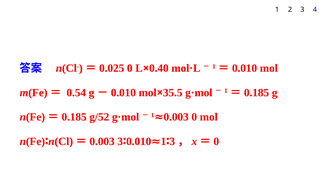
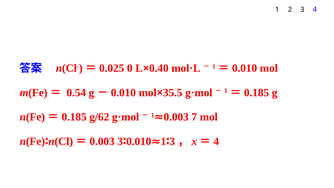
g/52: g/52 -> g/62
0 at (194, 117): 0 -> 7
0 at (216, 141): 0 -> 4
